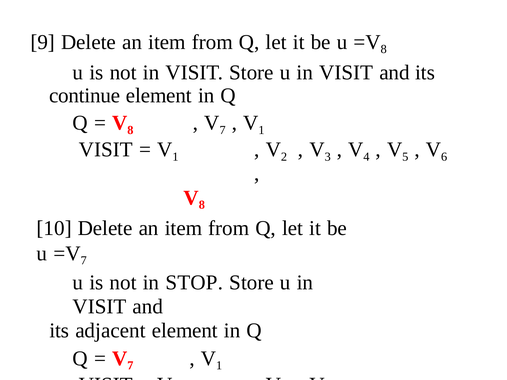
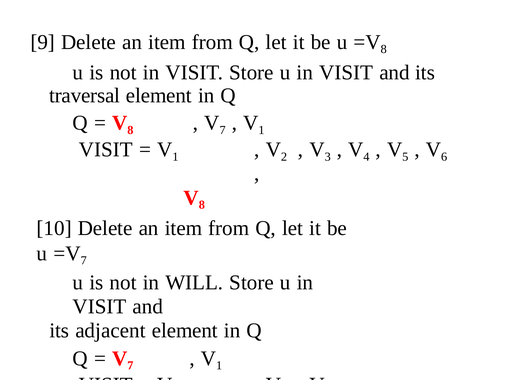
continue: continue -> traversal
STOP: STOP -> WILL
